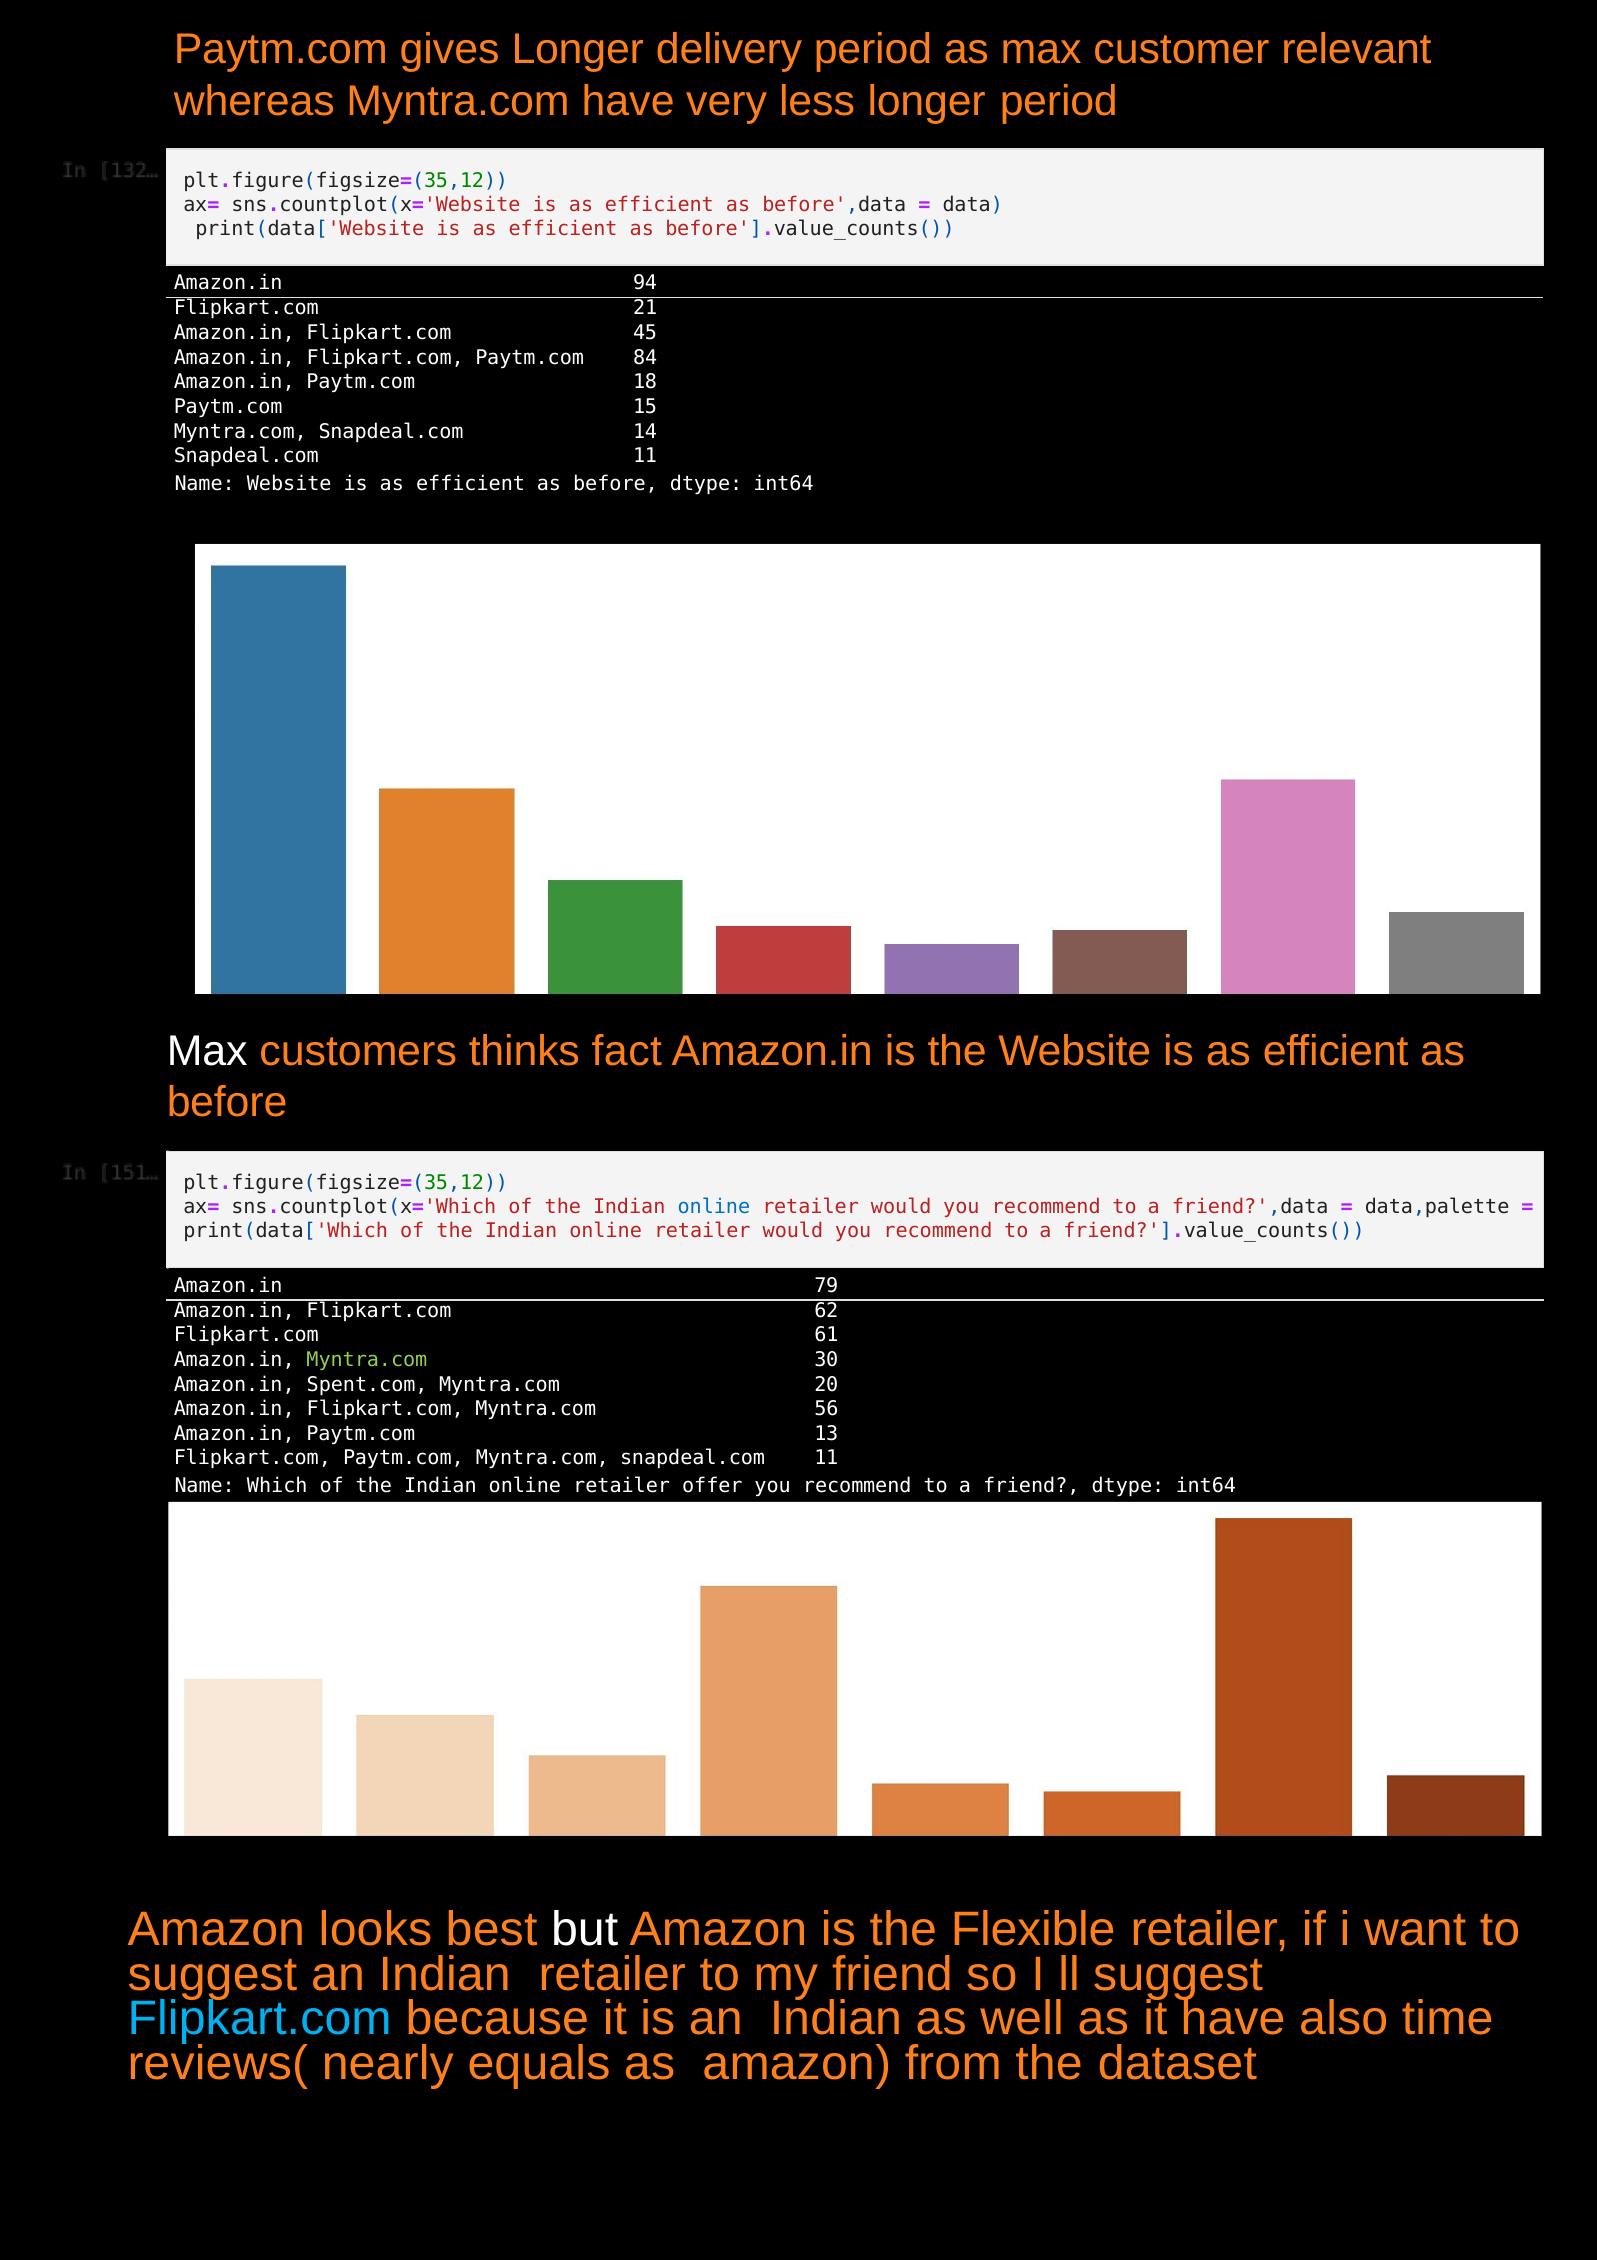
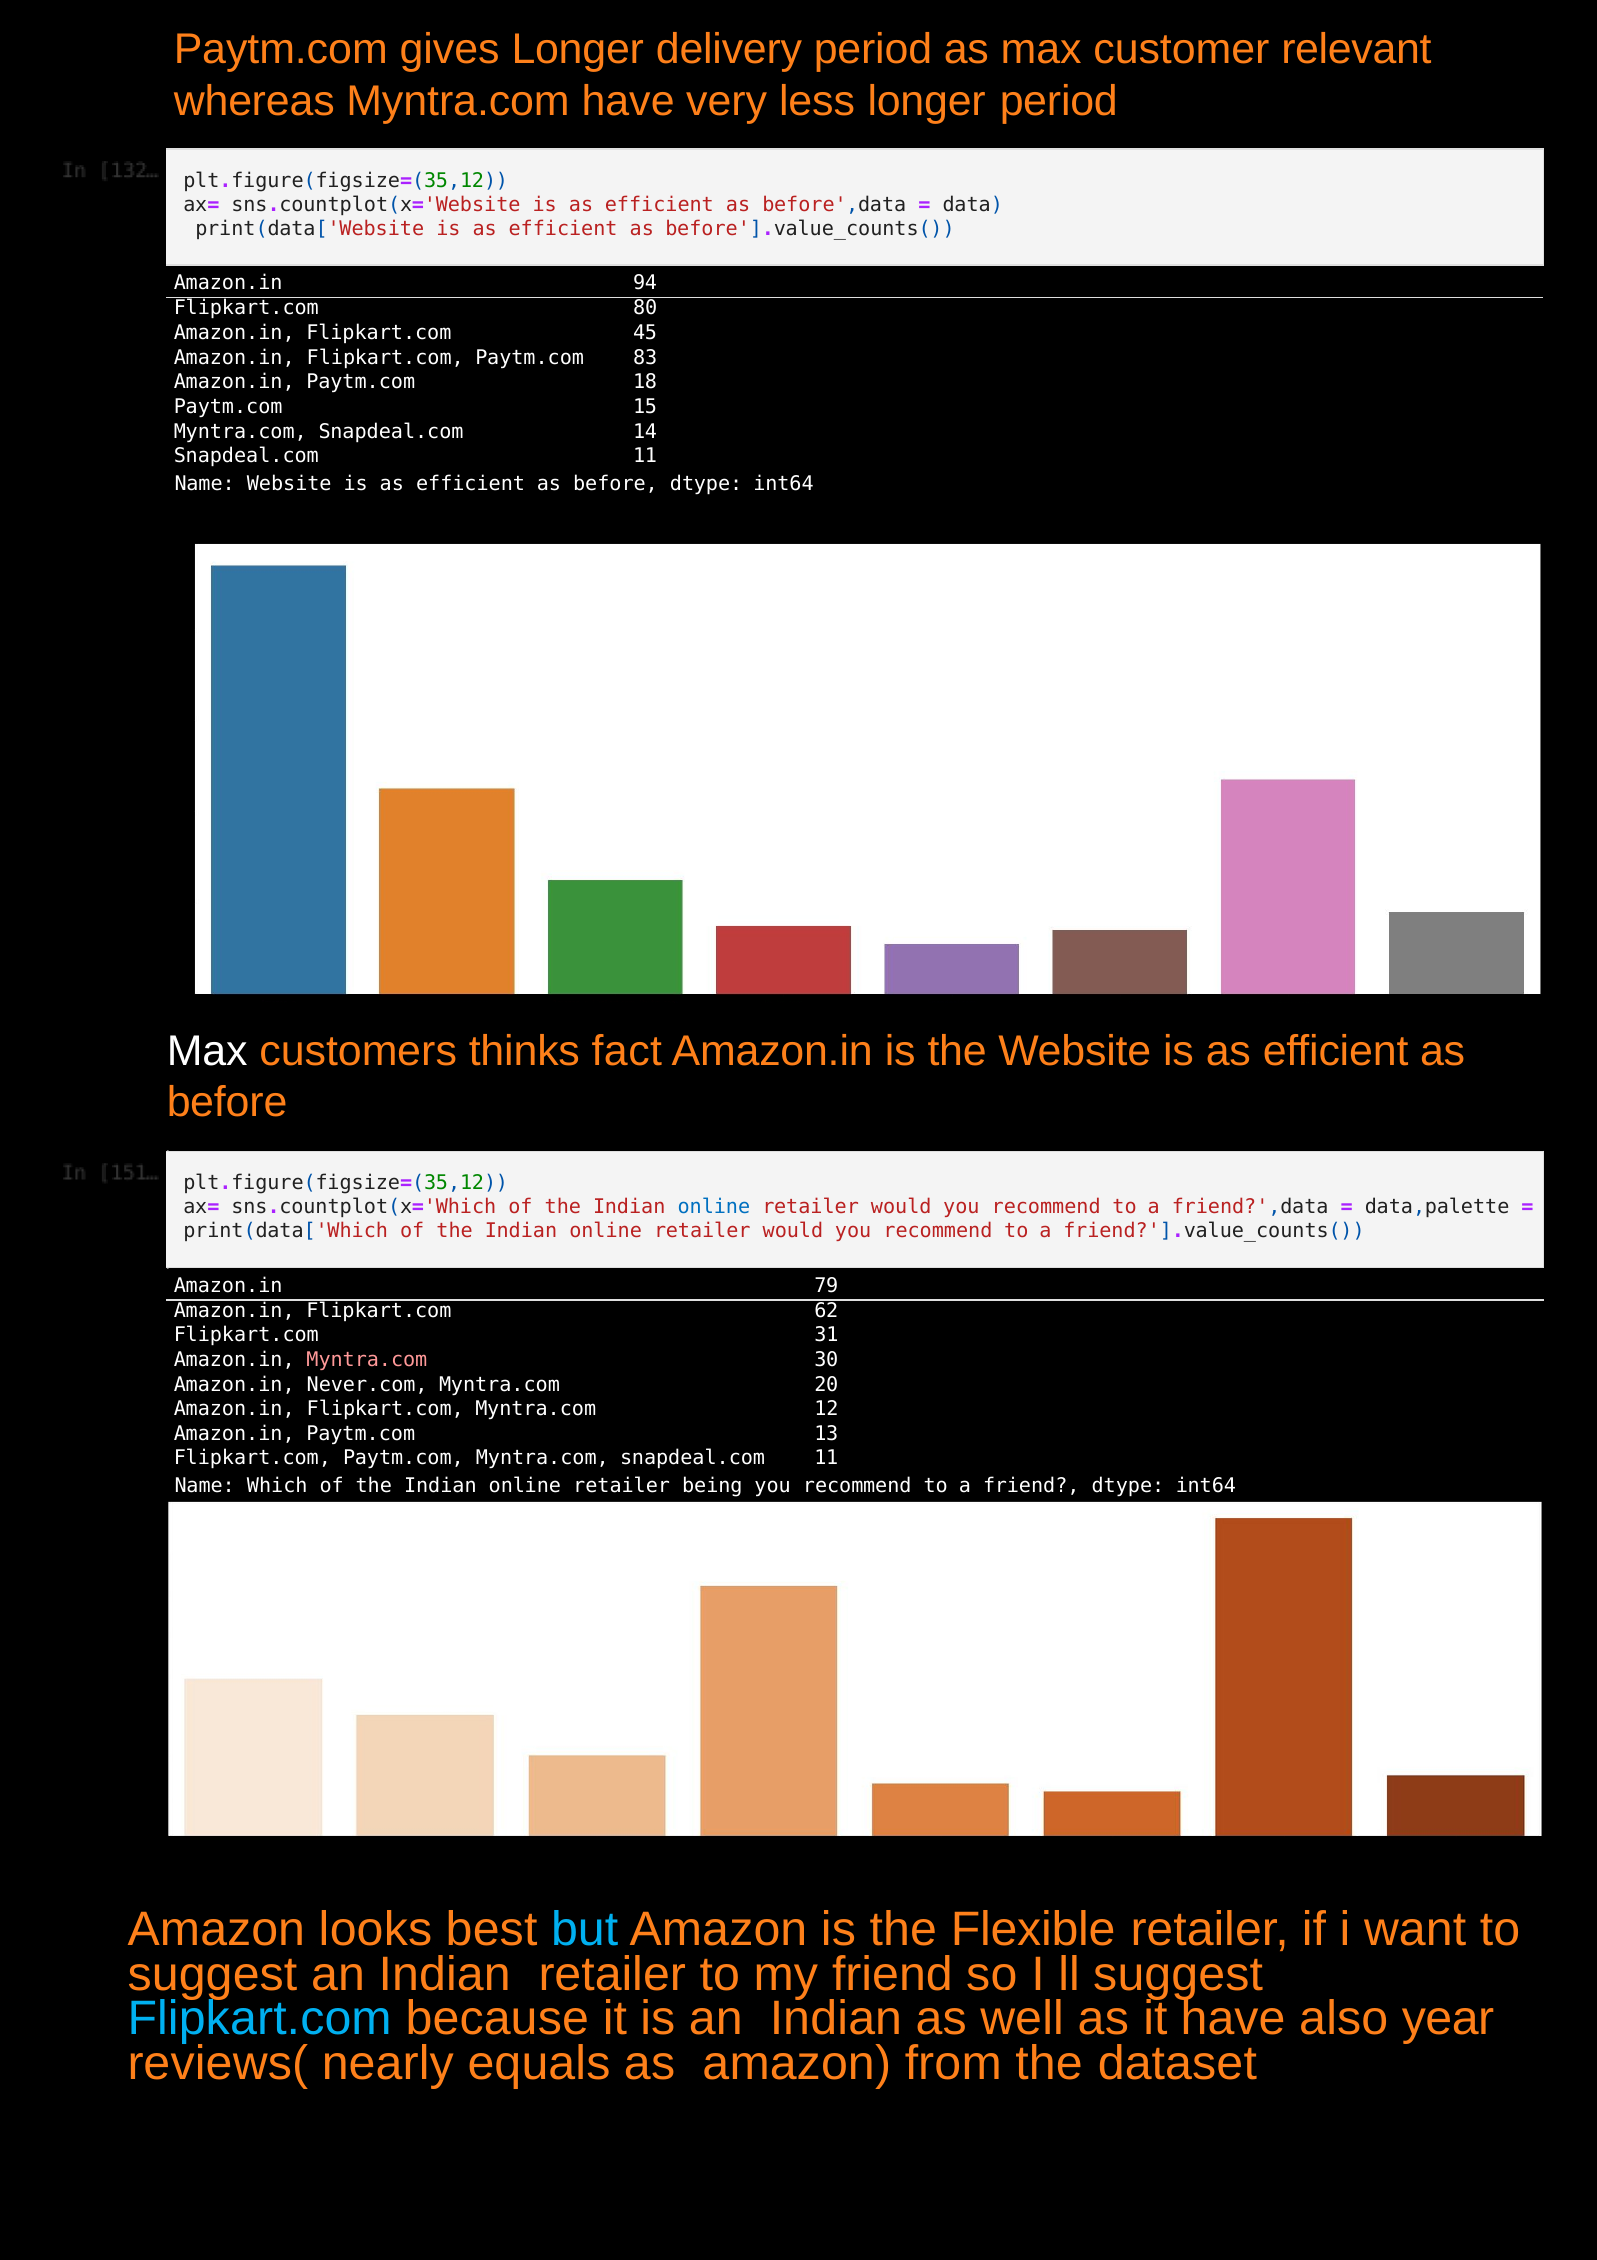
21: 21 -> 80
84: 84 -> 83
61: 61 -> 31
Myntra.com at (367, 1360) colour: light green -> pink
Spent.com: Spent.com -> Never.com
56: 56 -> 12
offer: offer -> being
but colour: white -> light blue
time: time -> year
